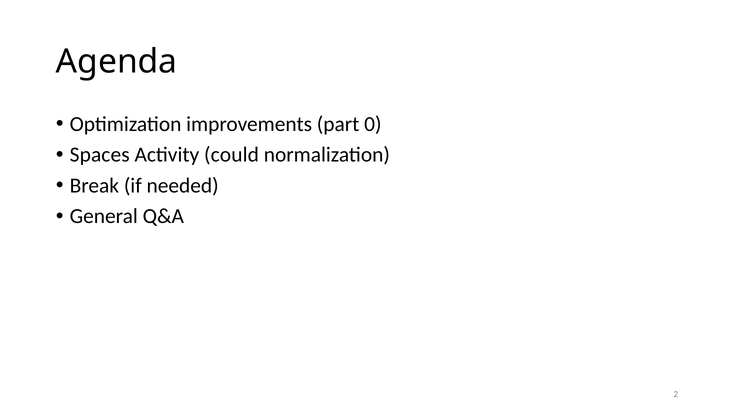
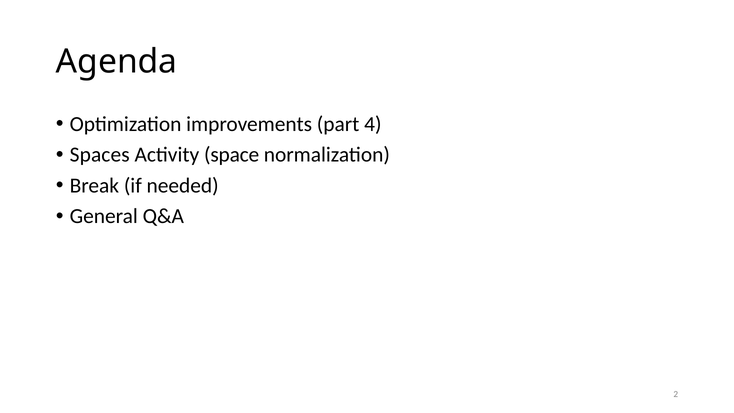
0: 0 -> 4
could: could -> space
